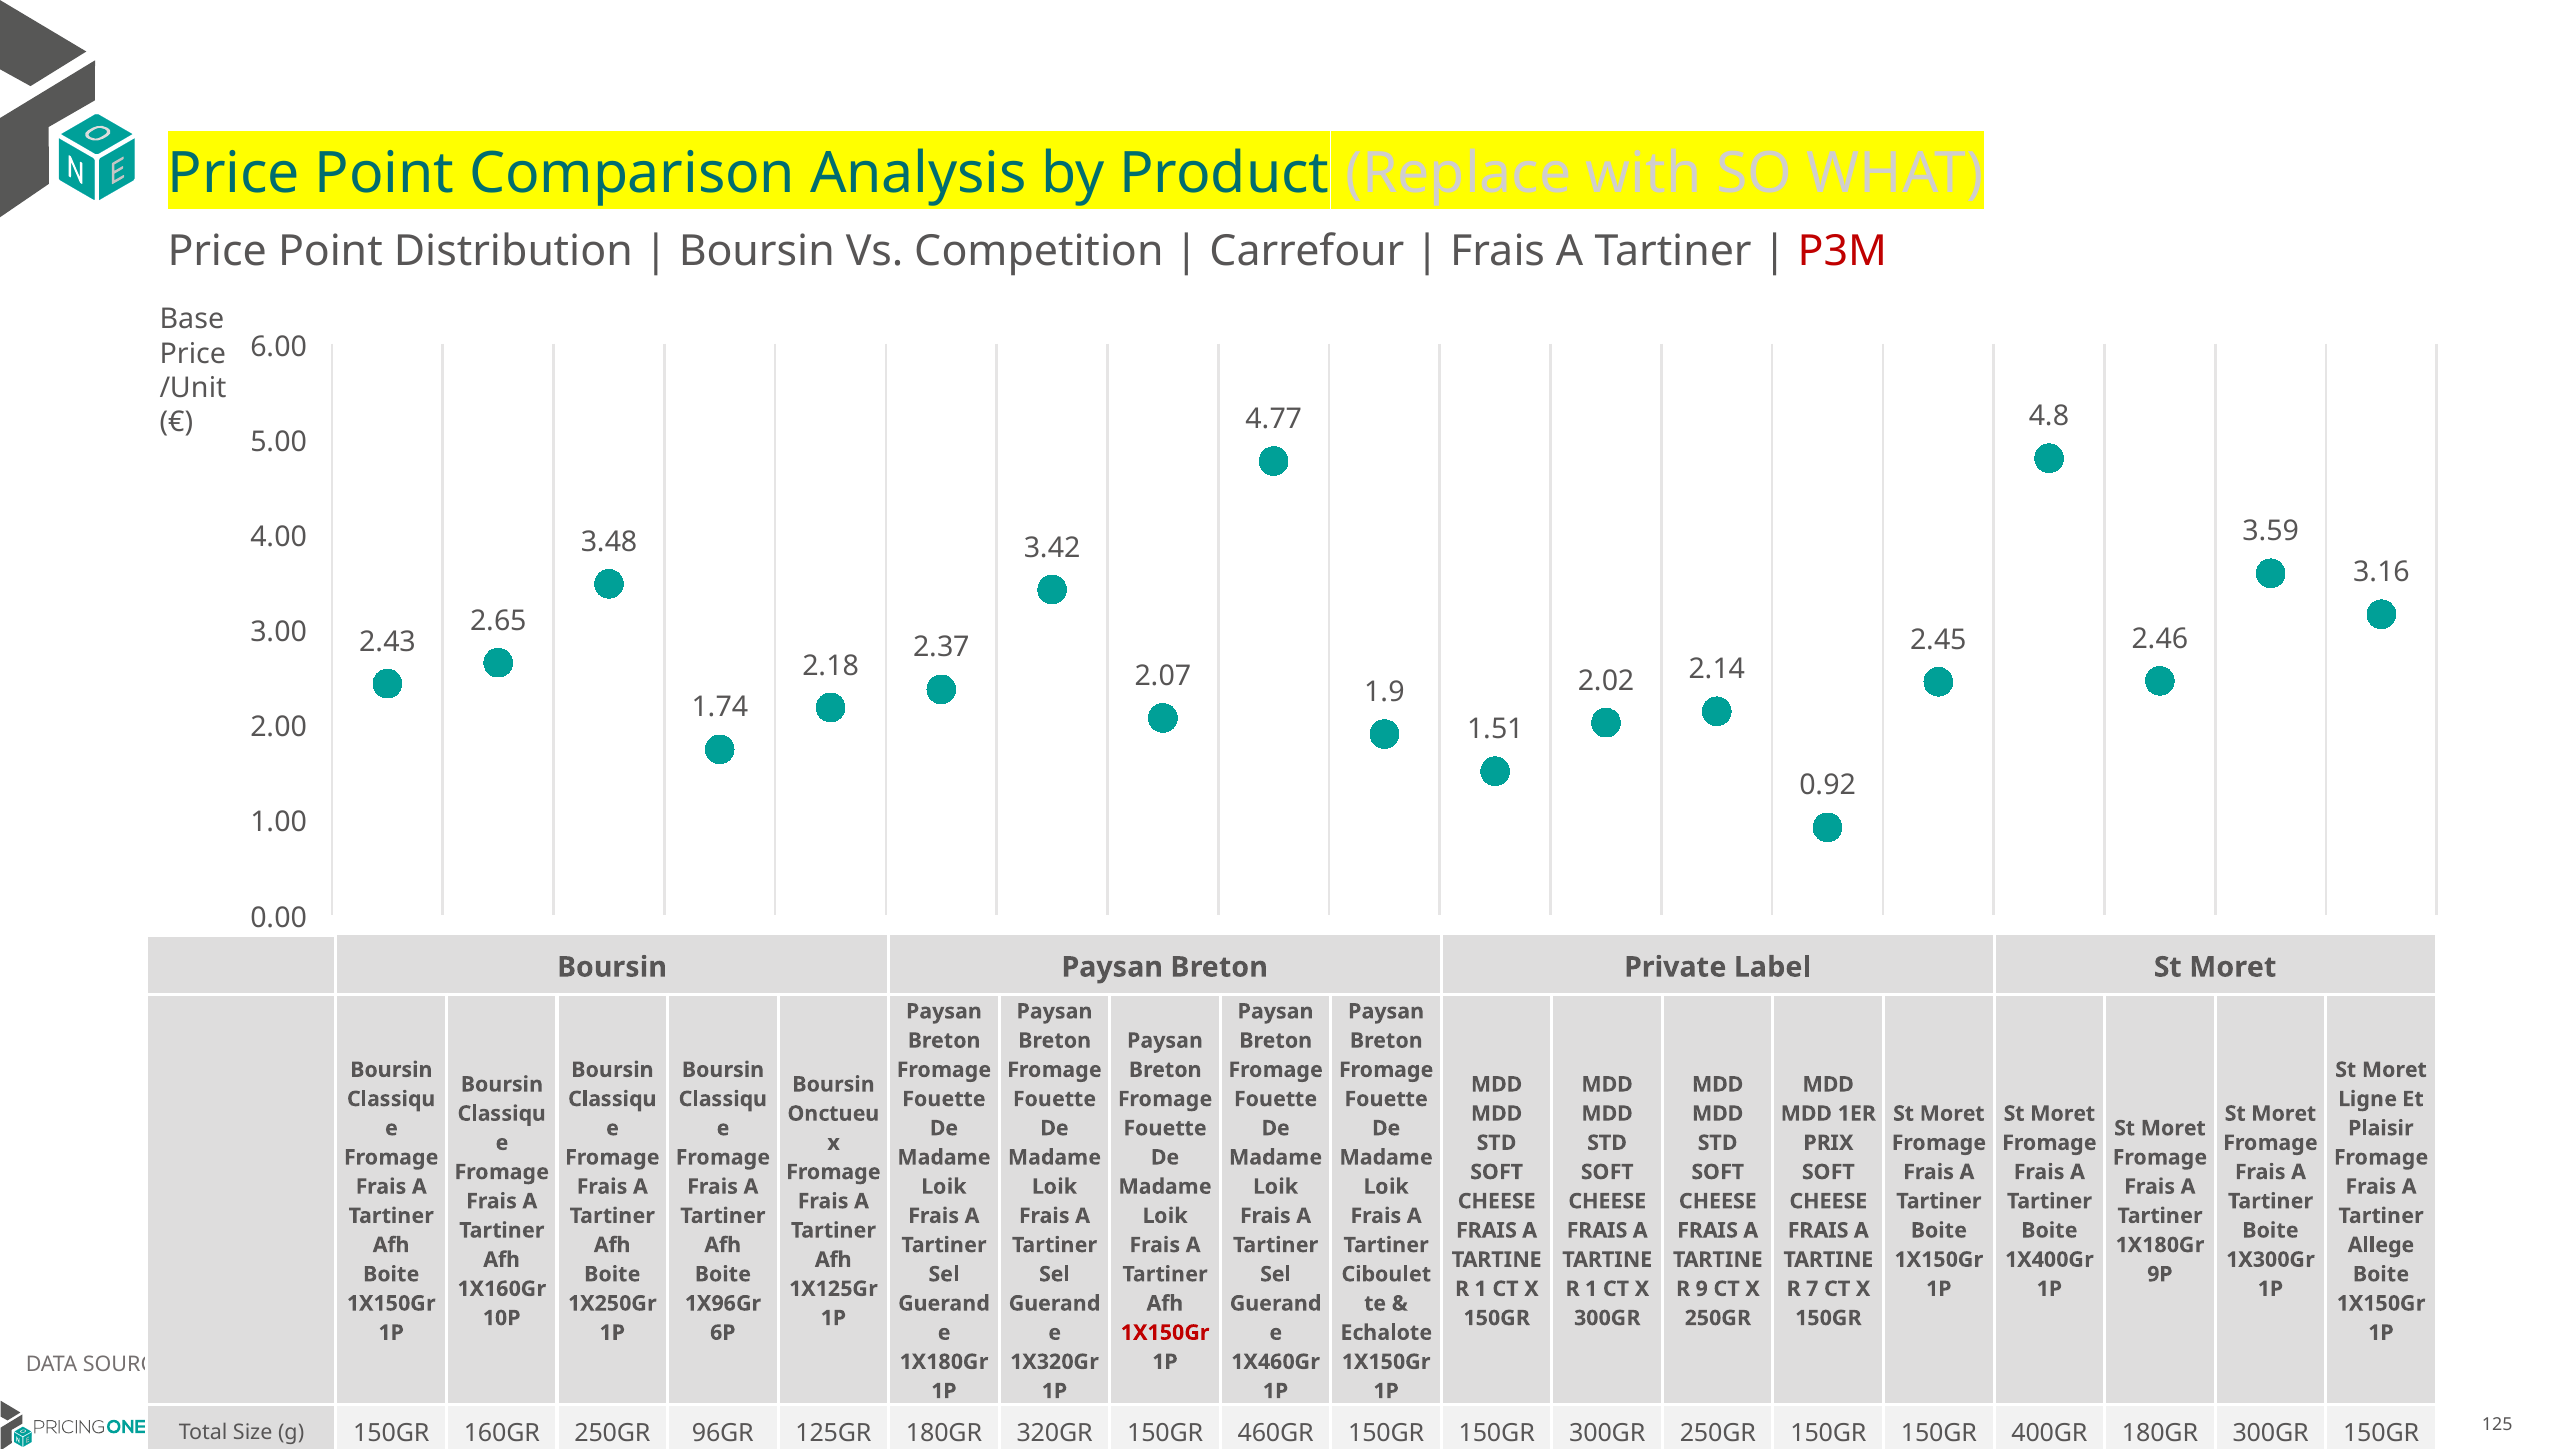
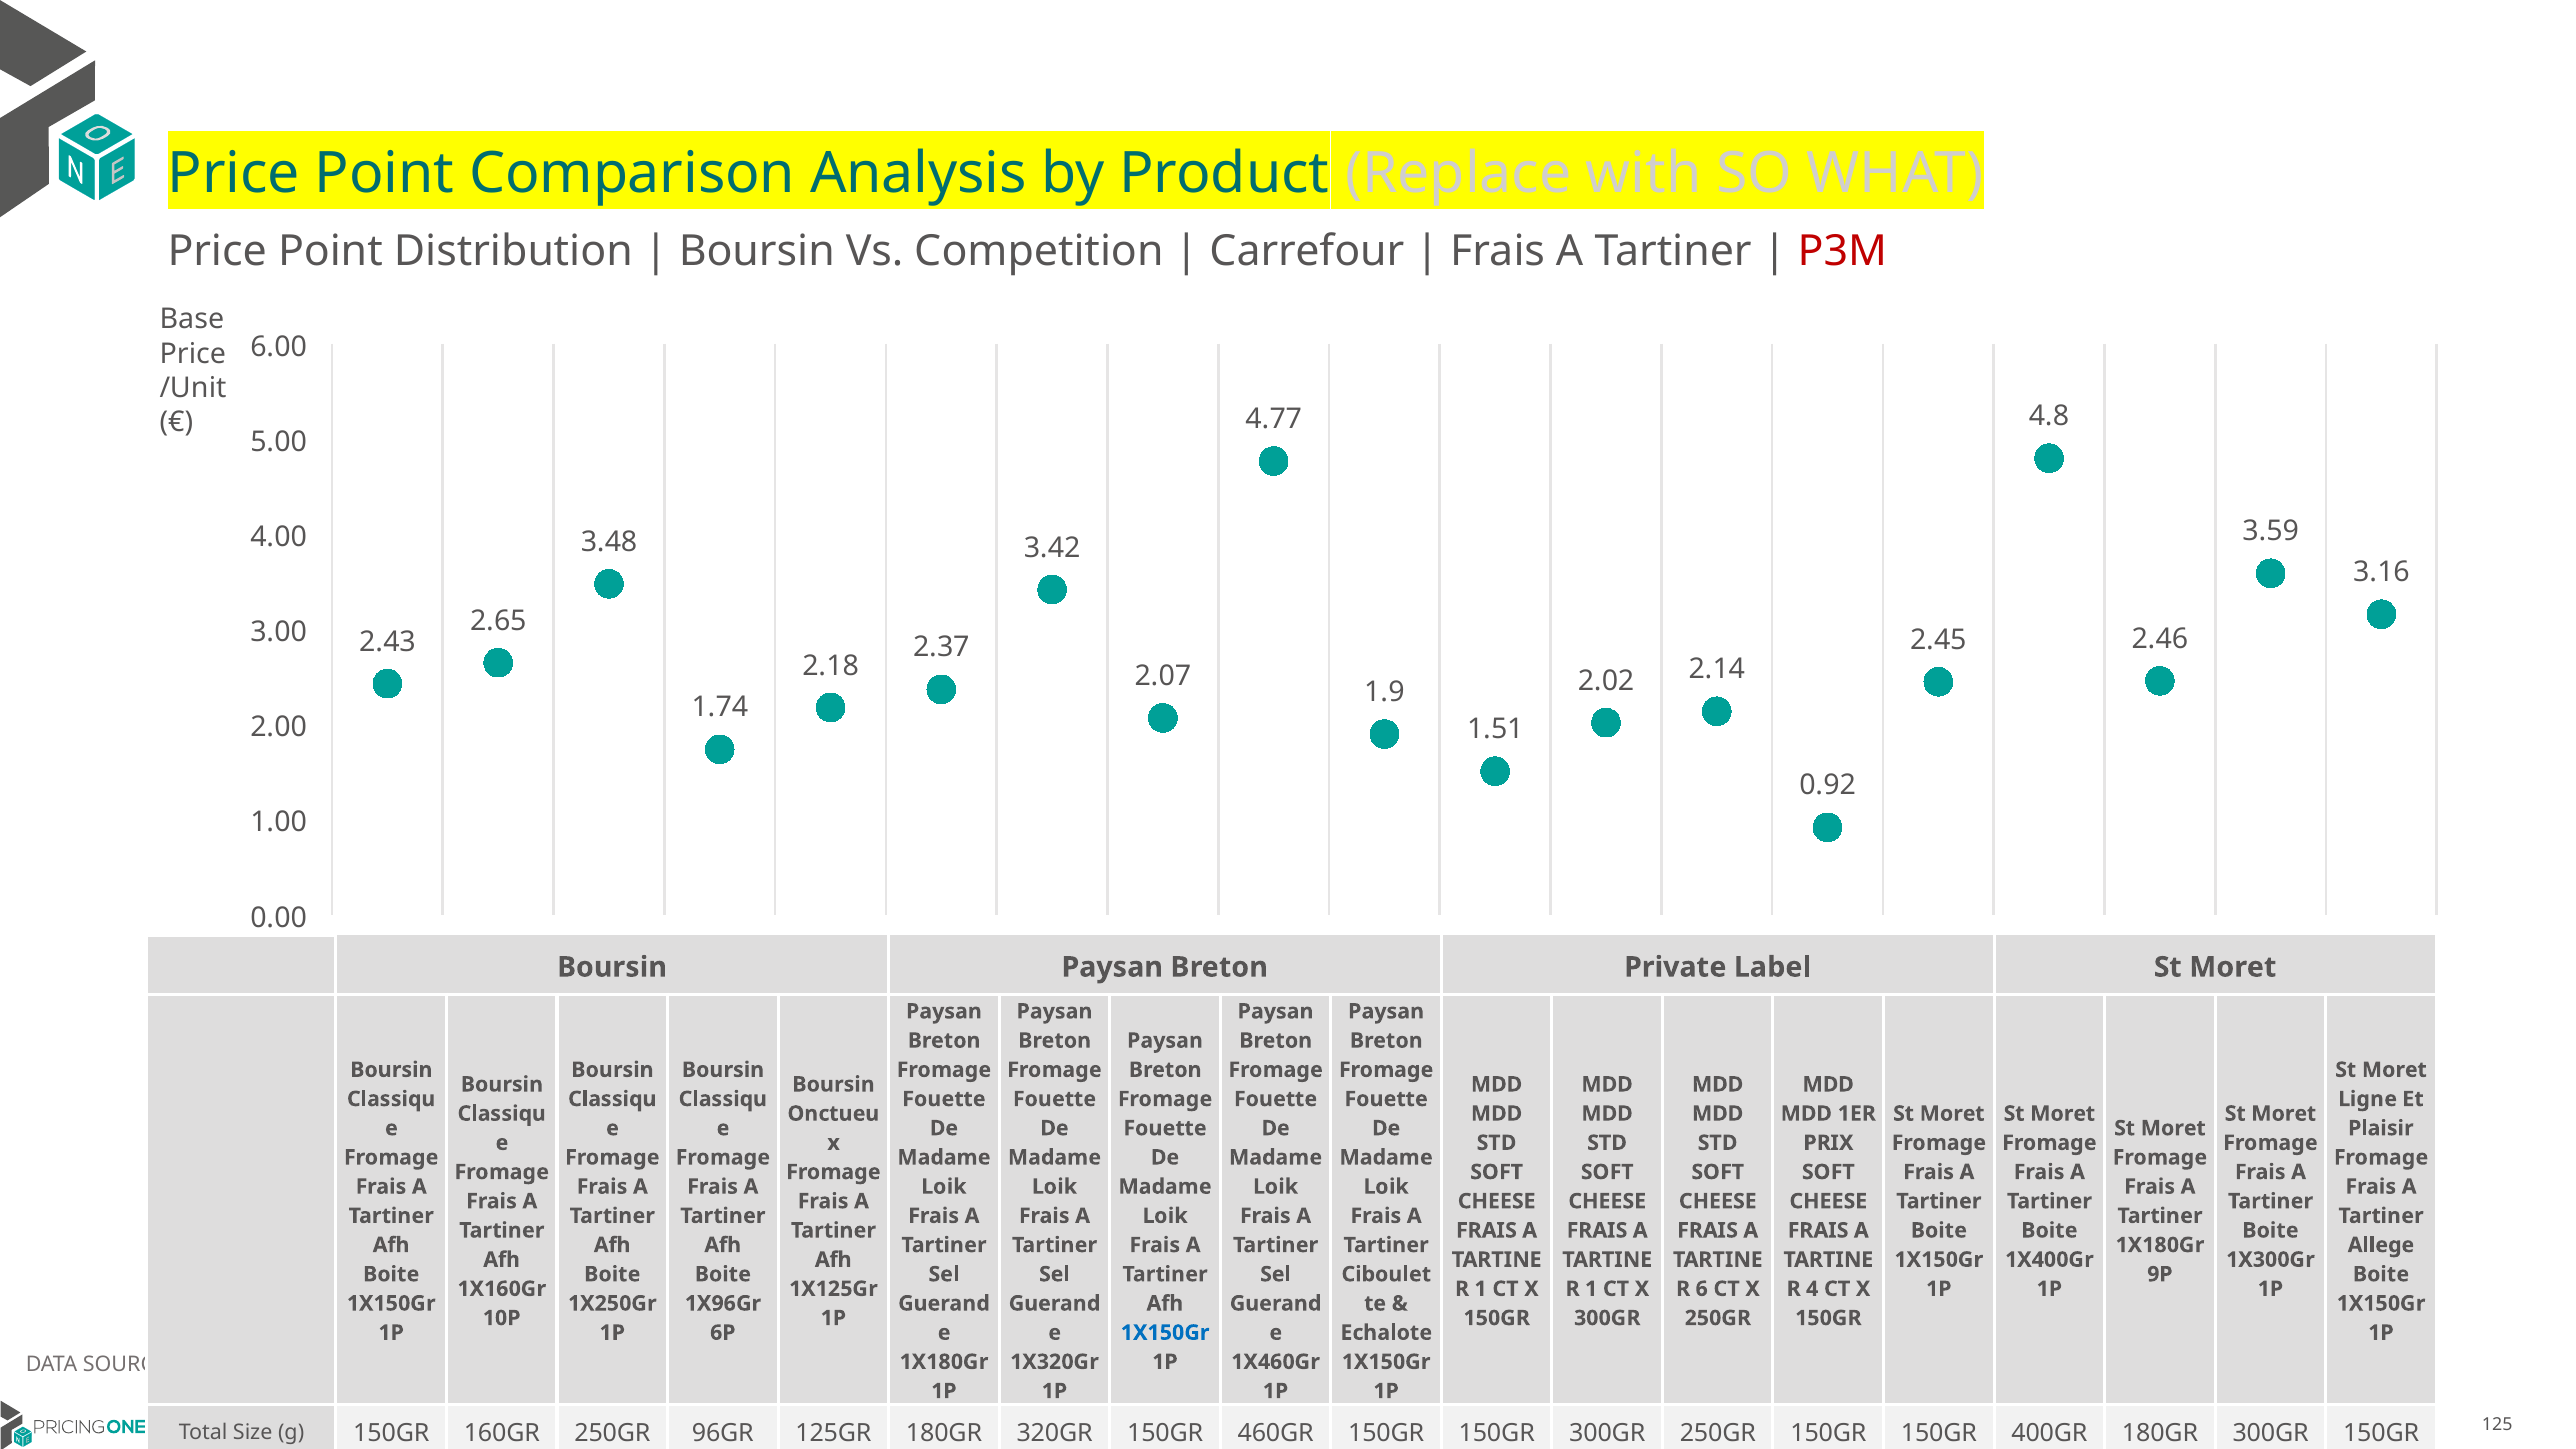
9: 9 -> 6
7: 7 -> 4
1X150Gr at (1165, 1333) colour: red -> blue
